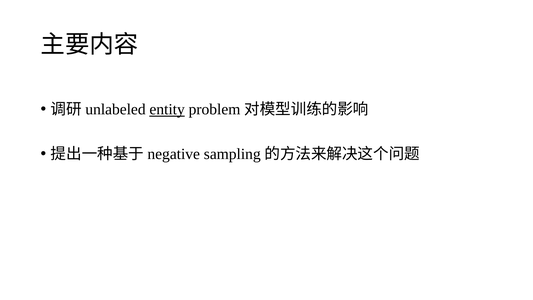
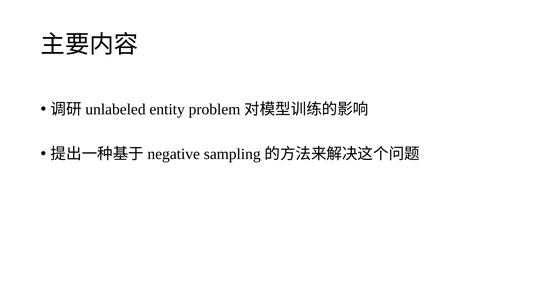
entity underline: present -> none
